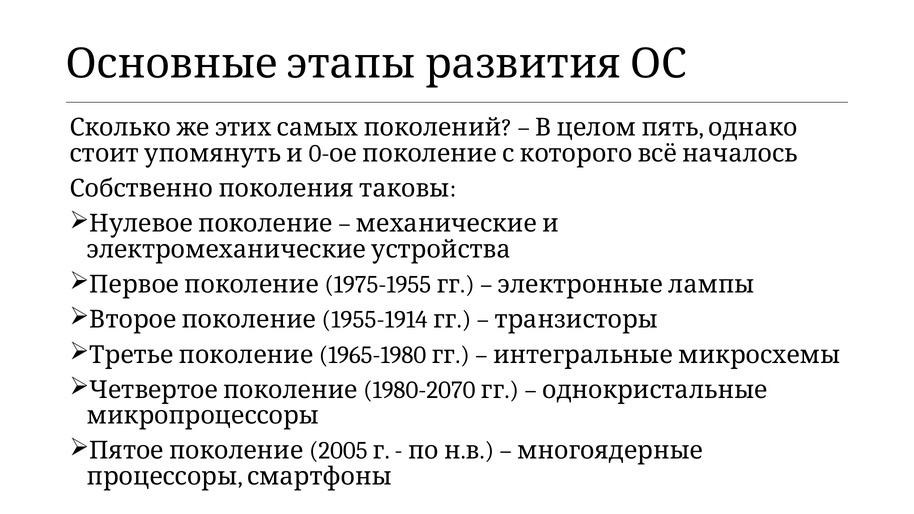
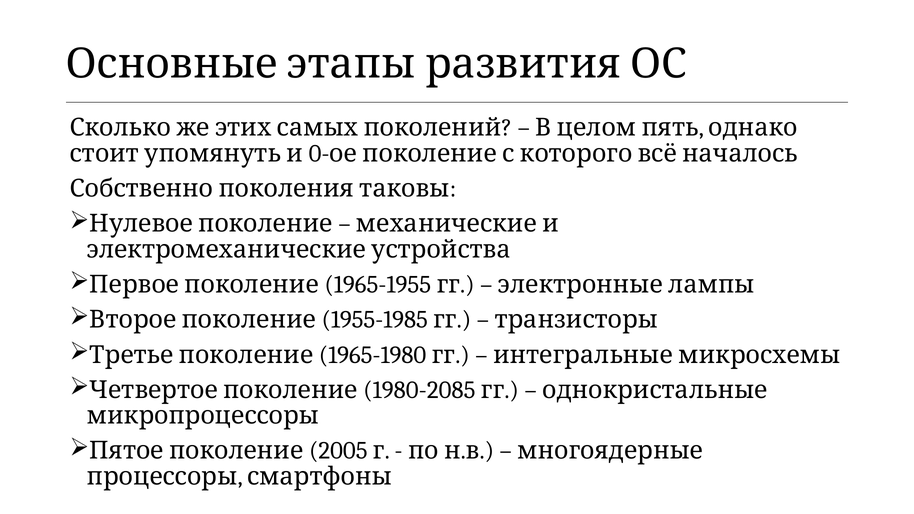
1975-1955: 1975-1955 -> 1965-1955
1955-1914: 1955-1914 -> 1955-1985
1980-2070: 1980-2070 -> 1980-2085
